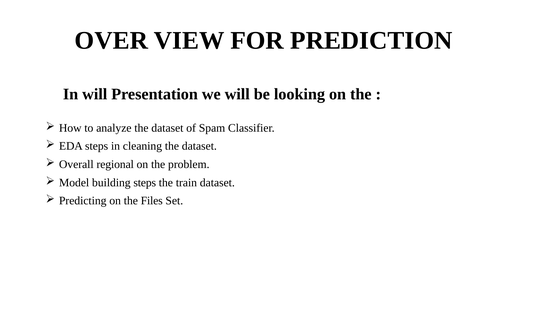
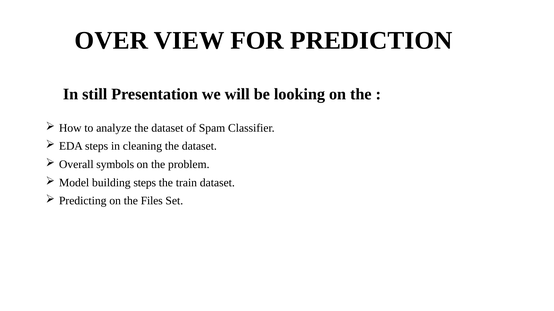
In will: will -> still
regional: regional -> symbols
